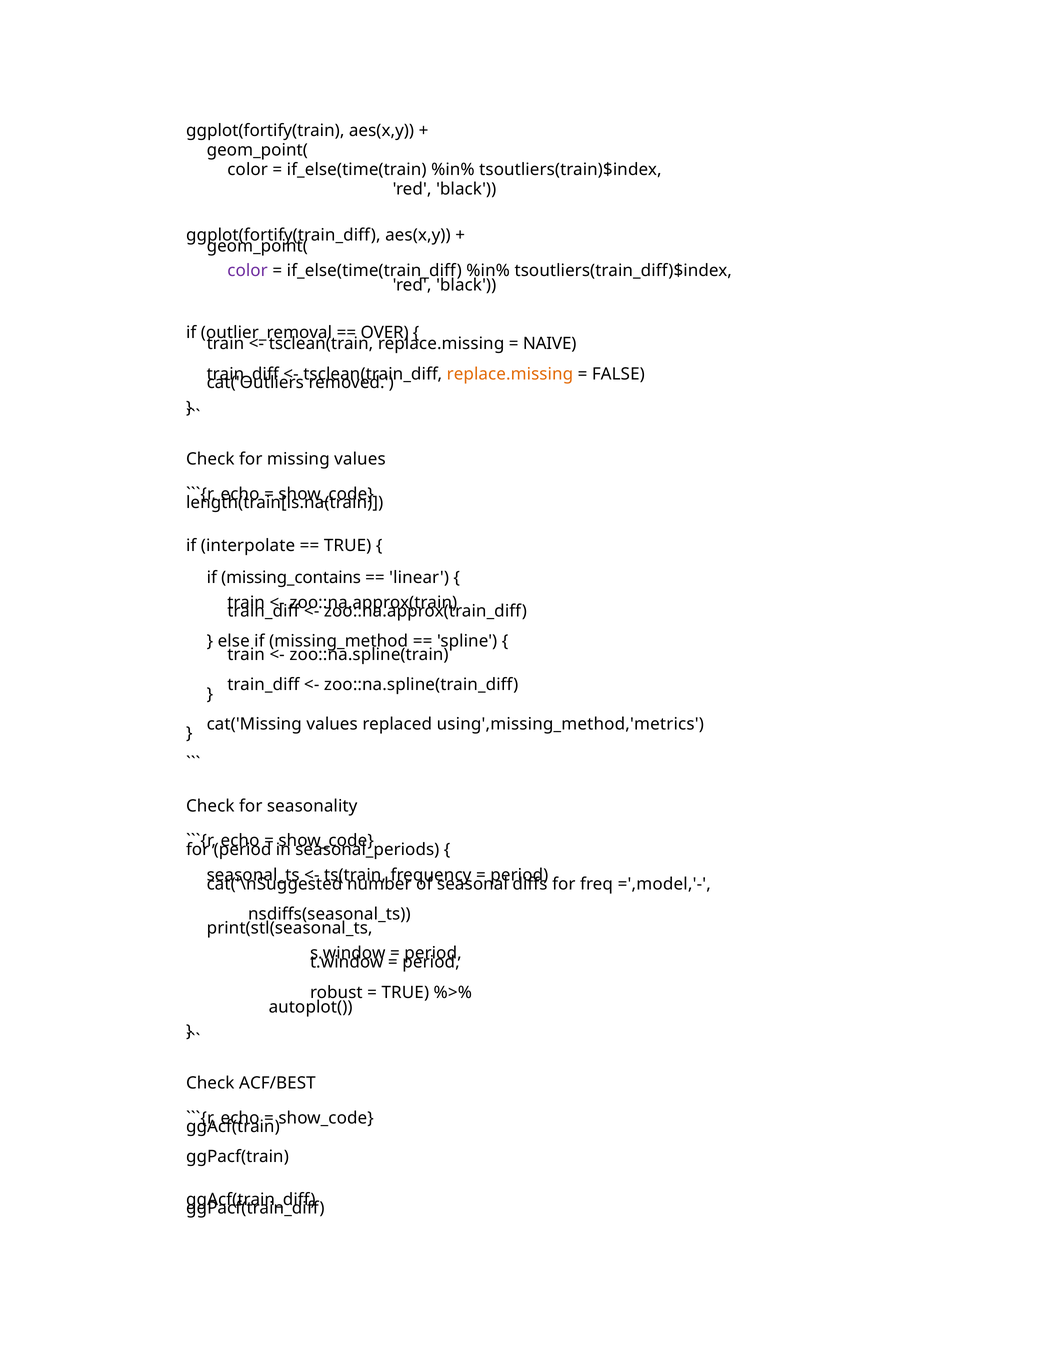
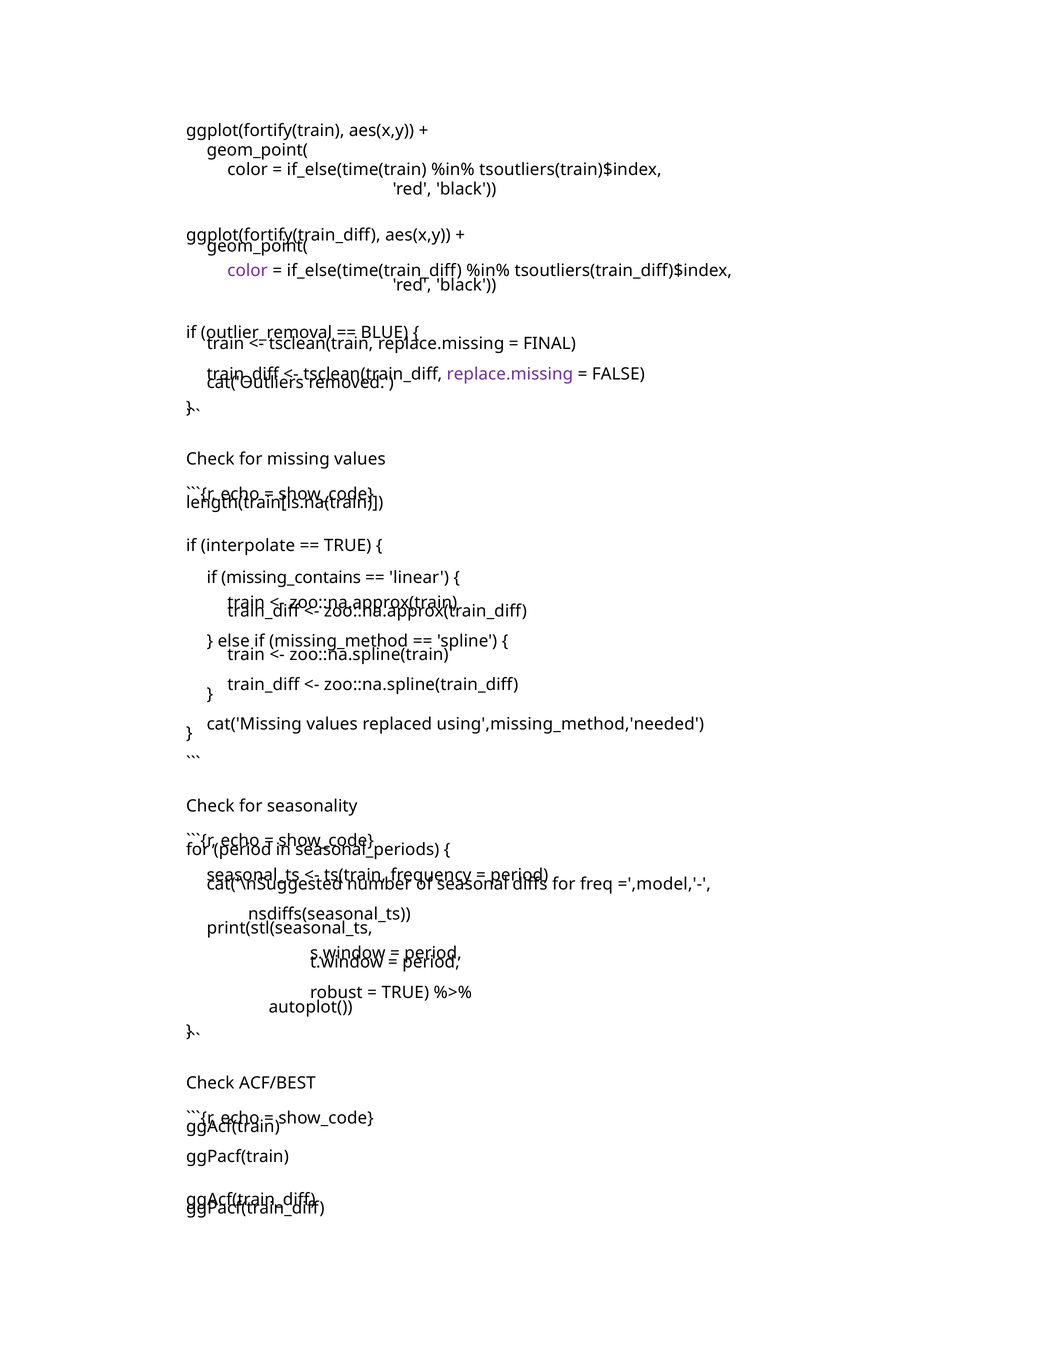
OVER: OVER -> BLUE
NAIVE: NAIVE -> FINAL
replace.missing at (510, 374) colour: orange -> purple
using',missing_method,'metrics: using',missing_method,'metrics -> using',missing_method,'needed
